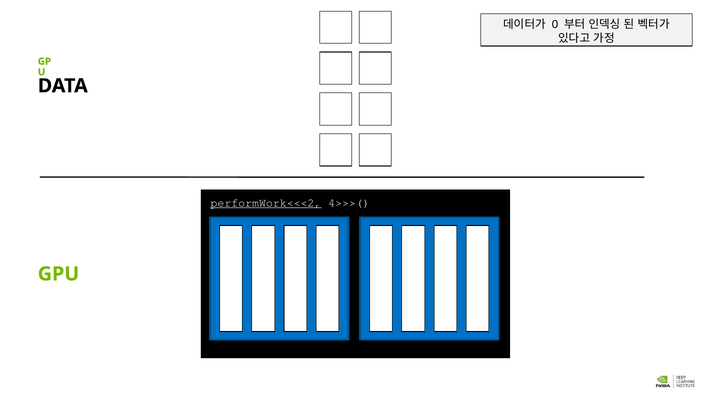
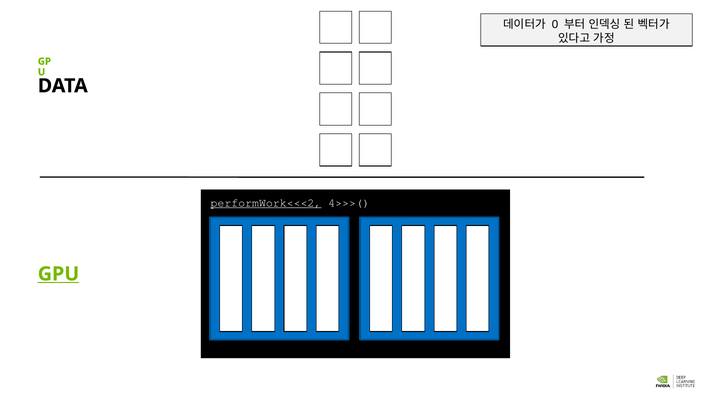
GPU underline: none -> present
